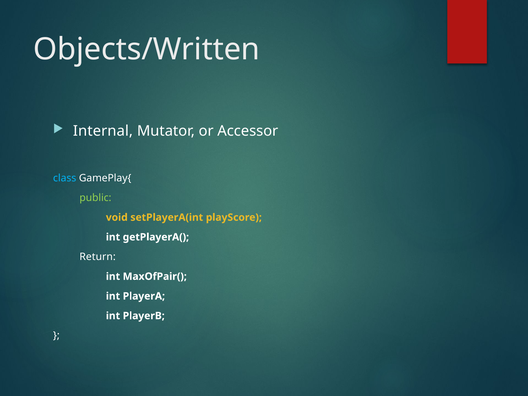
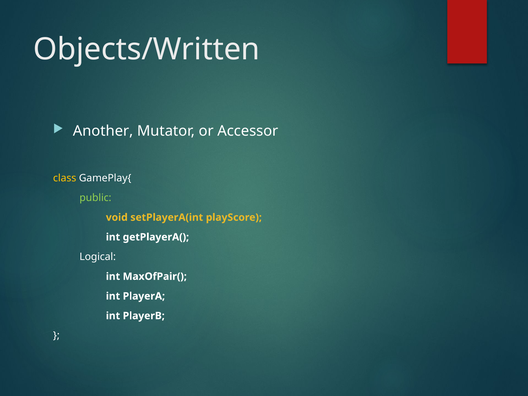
Internal: Internal -> Another
class colour: light blue -> yellow
Return: Return -> Logical
